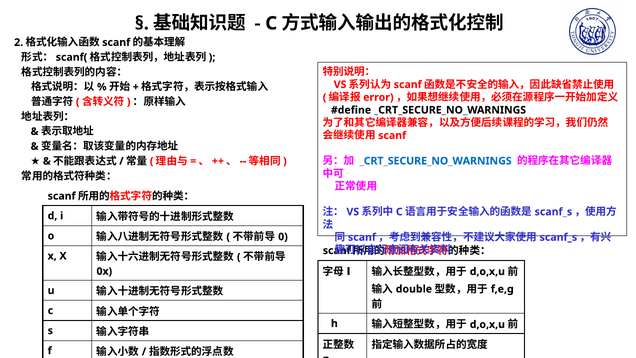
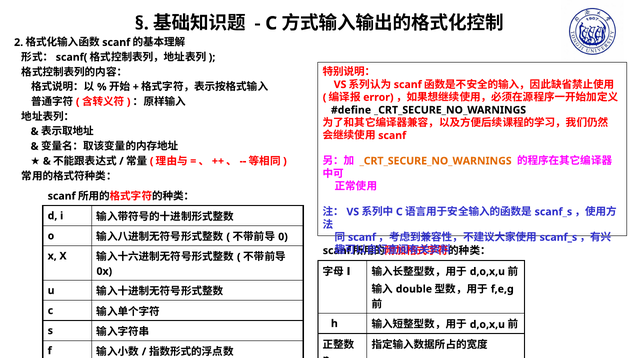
_CRT_SECURE_NO_WARNINGS at (436, 161) colour: blue -> orange
